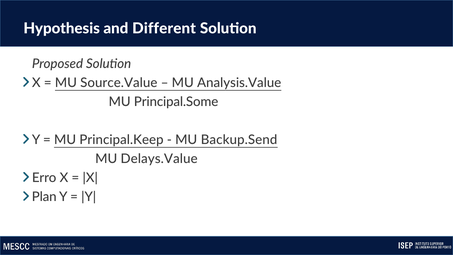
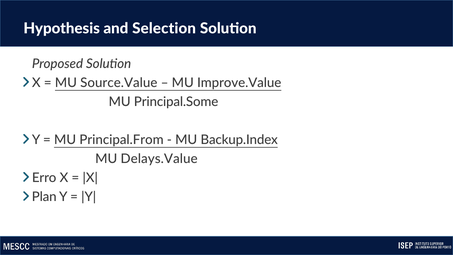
Different: Different -> Selection
Analysis.Value: Analysis.Value -> Improve.Value
Principal.Keep: Principal.Keep -> Principal.From
Backup.Send: Backup.Send -> Backup.Index
